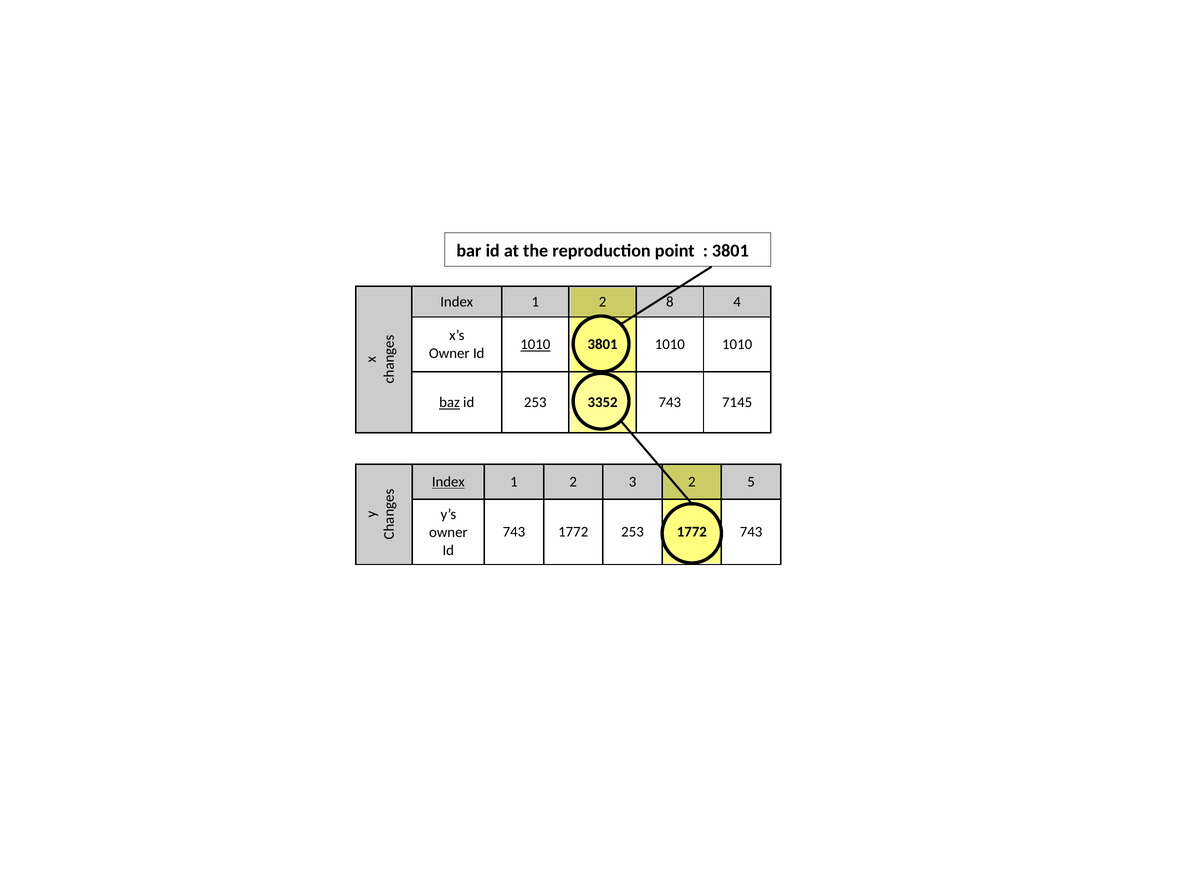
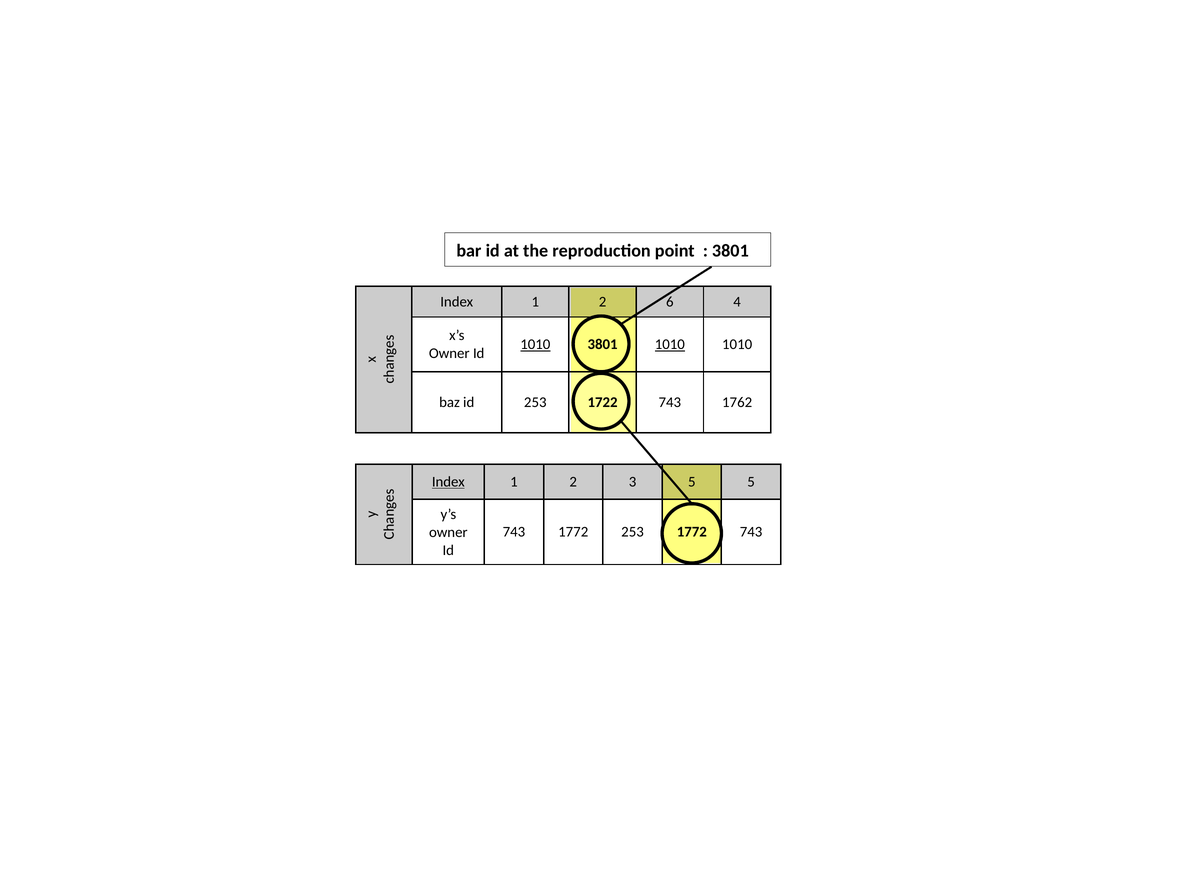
8: 8 -> 6
1010 at (670, 345) underline: none -> present
baz underline: present -> none
3352: 3352 -> 1722
7145: 7145 -> 1762
3 2: 2 -> 5
